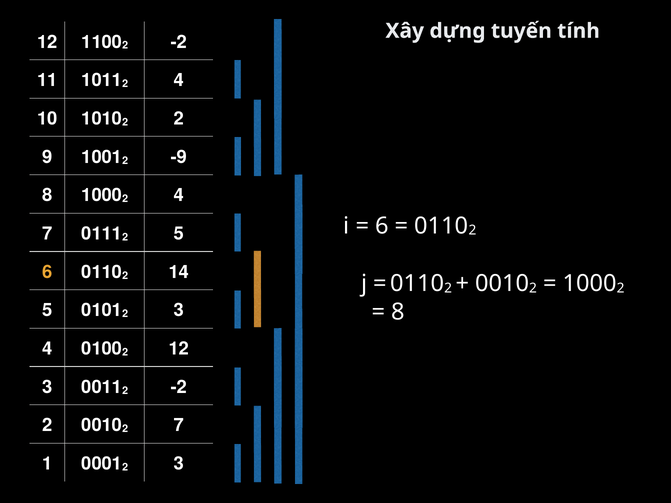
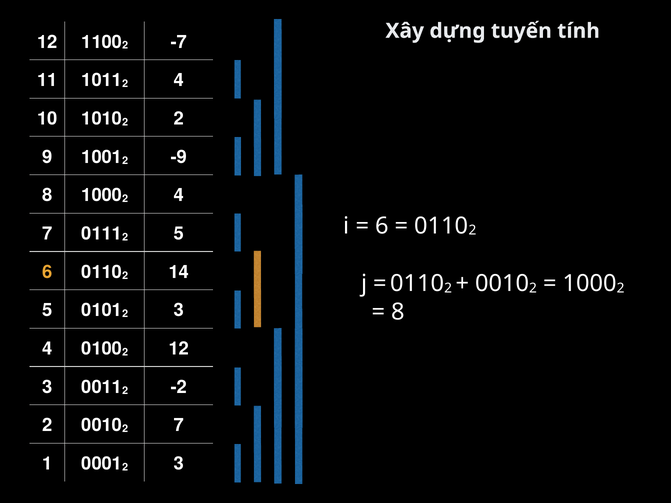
-2 at (179, 42): -2 -> -7
